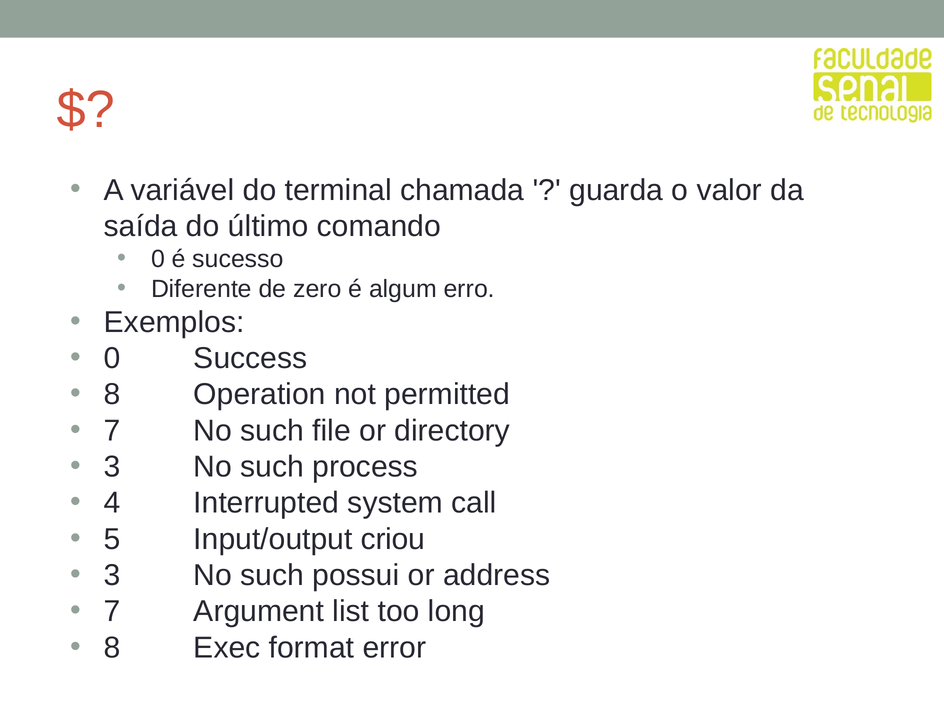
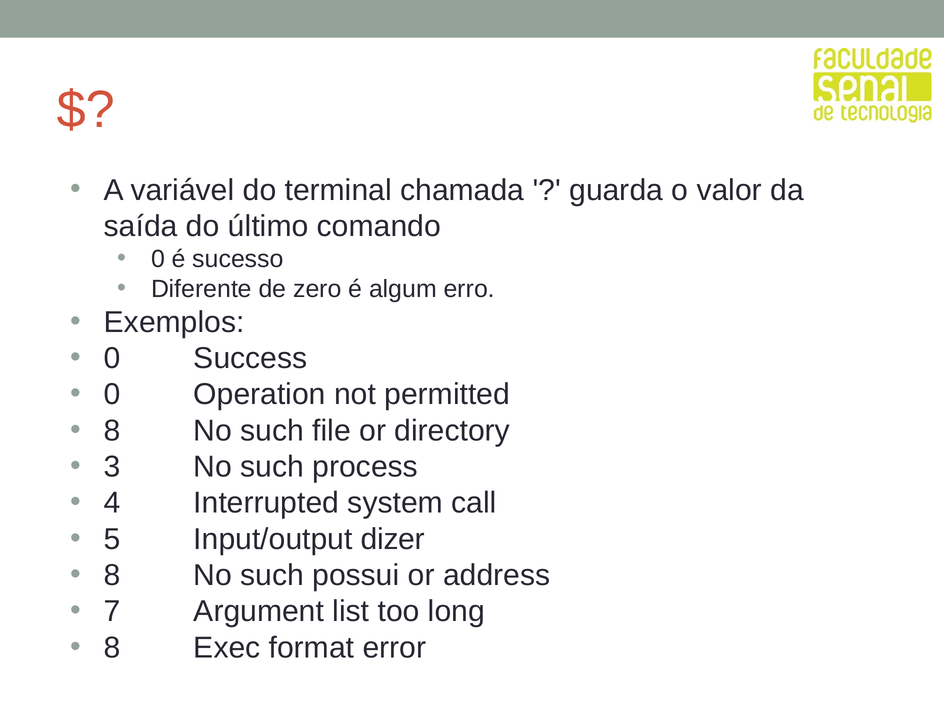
8 at (112, 395): 8 -> 0
7 at (112, 431): 7 -> 8
criou: criou -> dizer
3 at (112, 575): 3 -> 8
